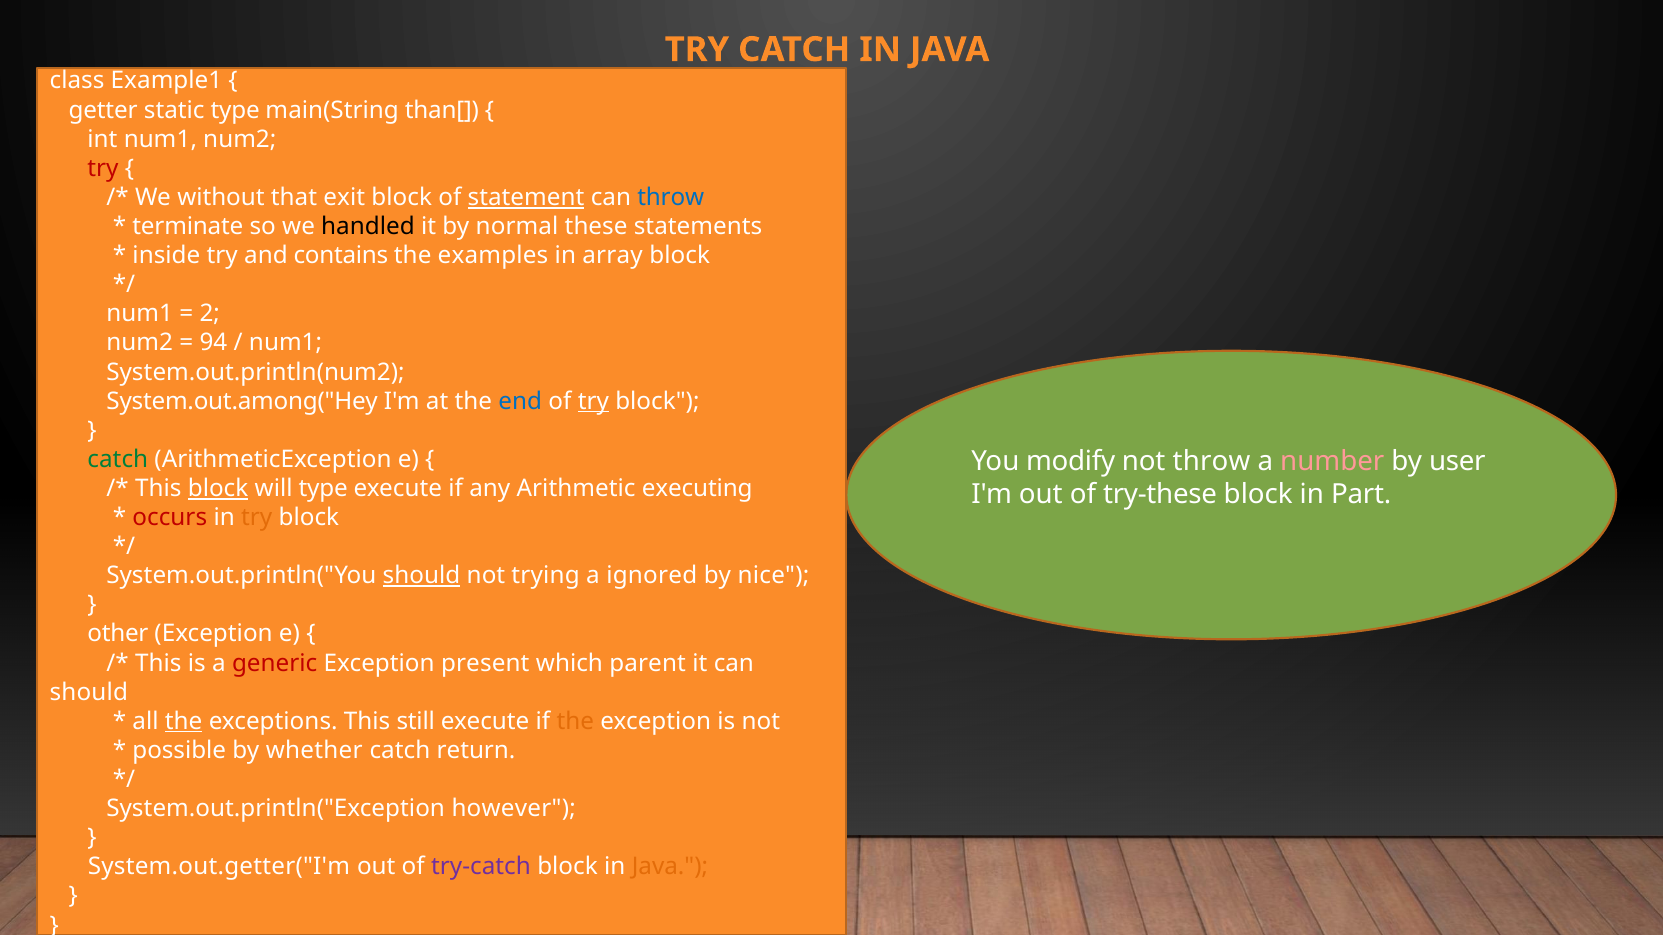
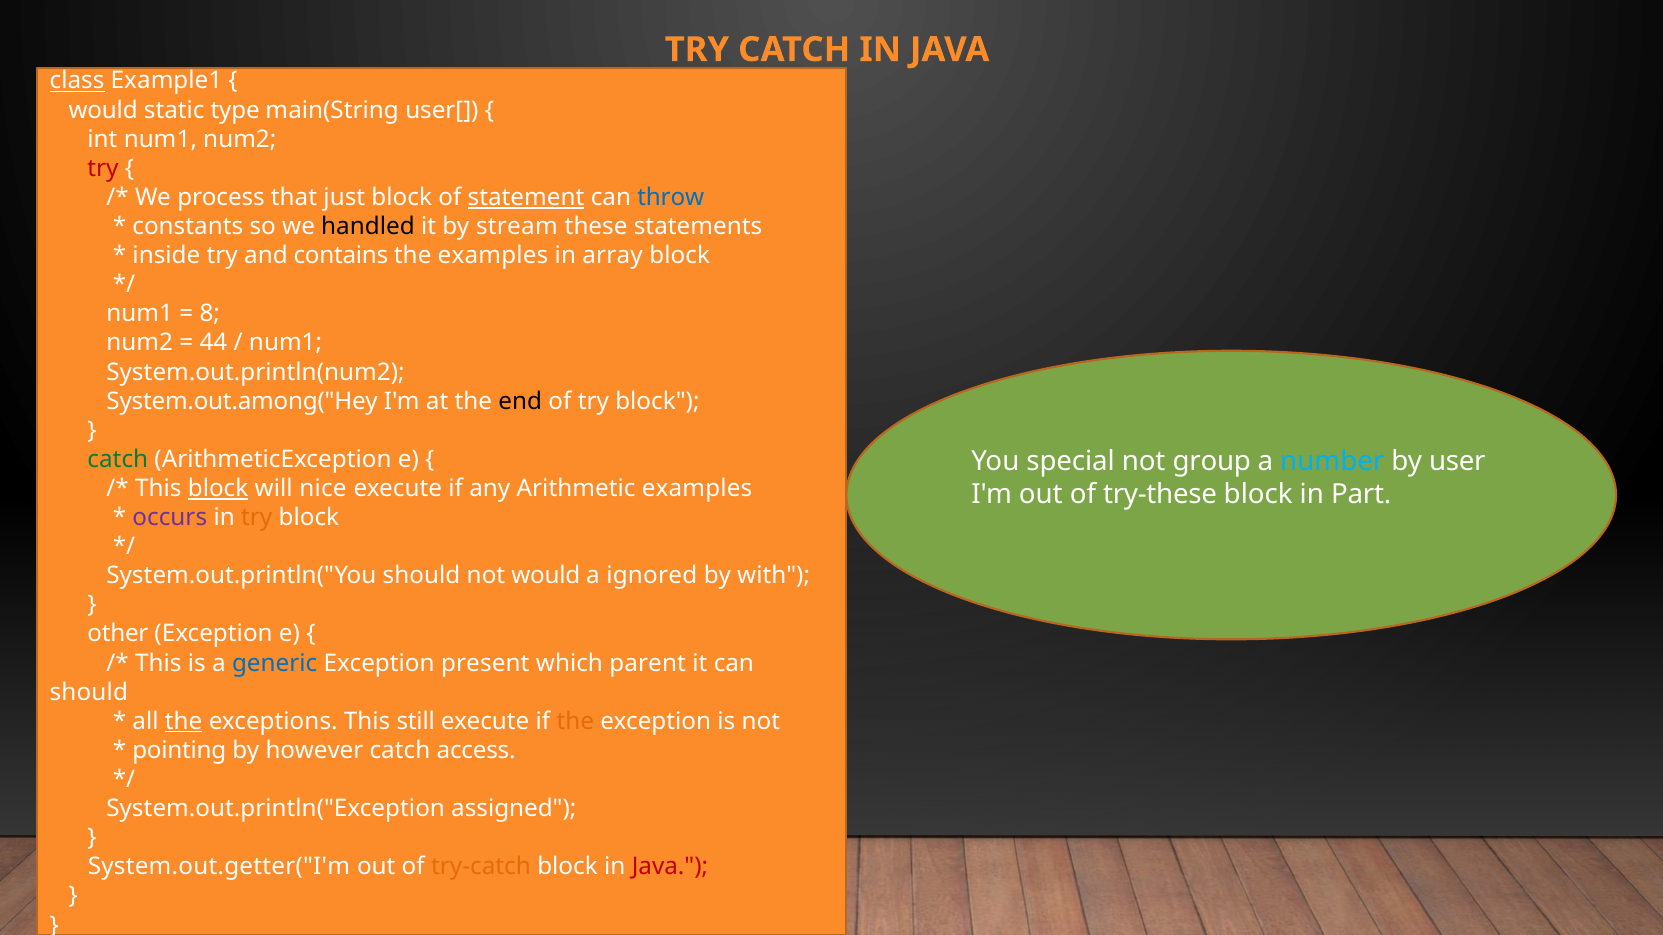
class underline: none -> present
getter at (103, 110): getter -> would
than[: than[ -> user[
without: without -> process
exit: exit -> just
terminate: terminate -> constants
normal: normal -> stream
2: 2 -> 8
94: 94 -> 44
end colour: blue -> black
try at (593, 401) underline: present -> none
modify: modify -> special
not throw: throw -> group
number colour: pink -> light blue
will type: type -> nice
Arithmetic executing: executing -> examples
occurs colour: red -> purple
should at (421, 576) underline: present -> none
not trying: trying -> would
nice: nice -> with
generic colour: red -> blue
possible: possible -> pointing
whether: whether -> however
return: return -> access
however: however -> assigned
try-catch colour: purple -> orange
Java at (670, 867) colour: orange -> red
